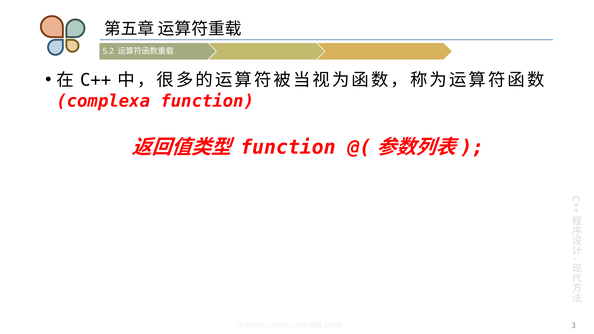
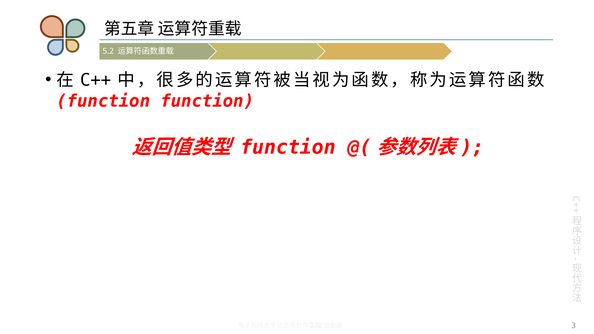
complexa at (103, 101): complexa -> function
